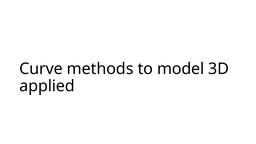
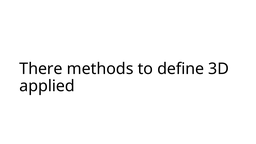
Curve: Curve -> There
model: model -> define
